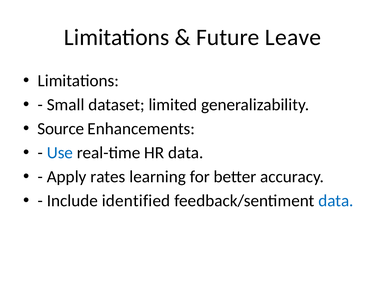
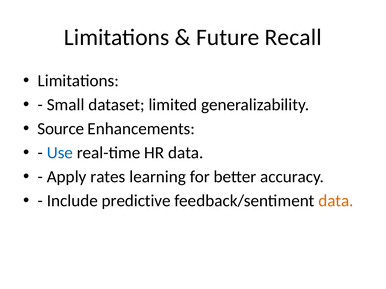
Leave: Leave -> Recall
identified: identified -> predictive
data at (336, 201) colour: blue -> orange
